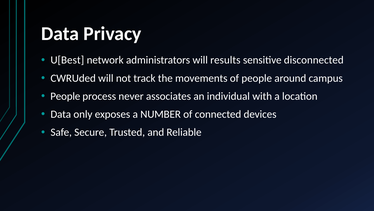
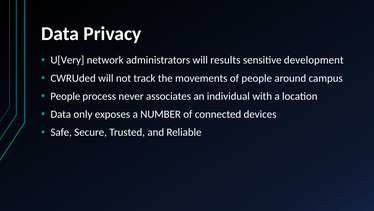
U[Best: U[Best -> U[Very
disconnected: disconnected -> development
